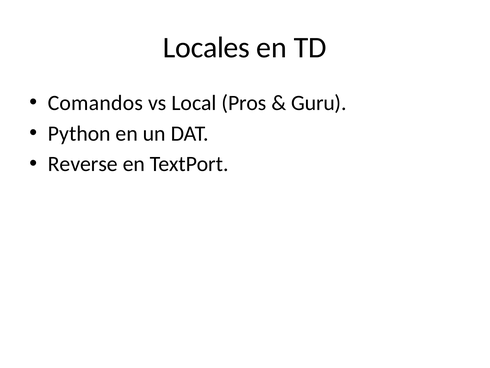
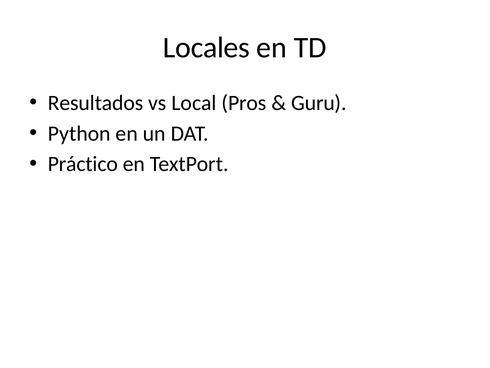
Comandos: Comandos -> Resultados
Reverse: Reverse -> Práctico
